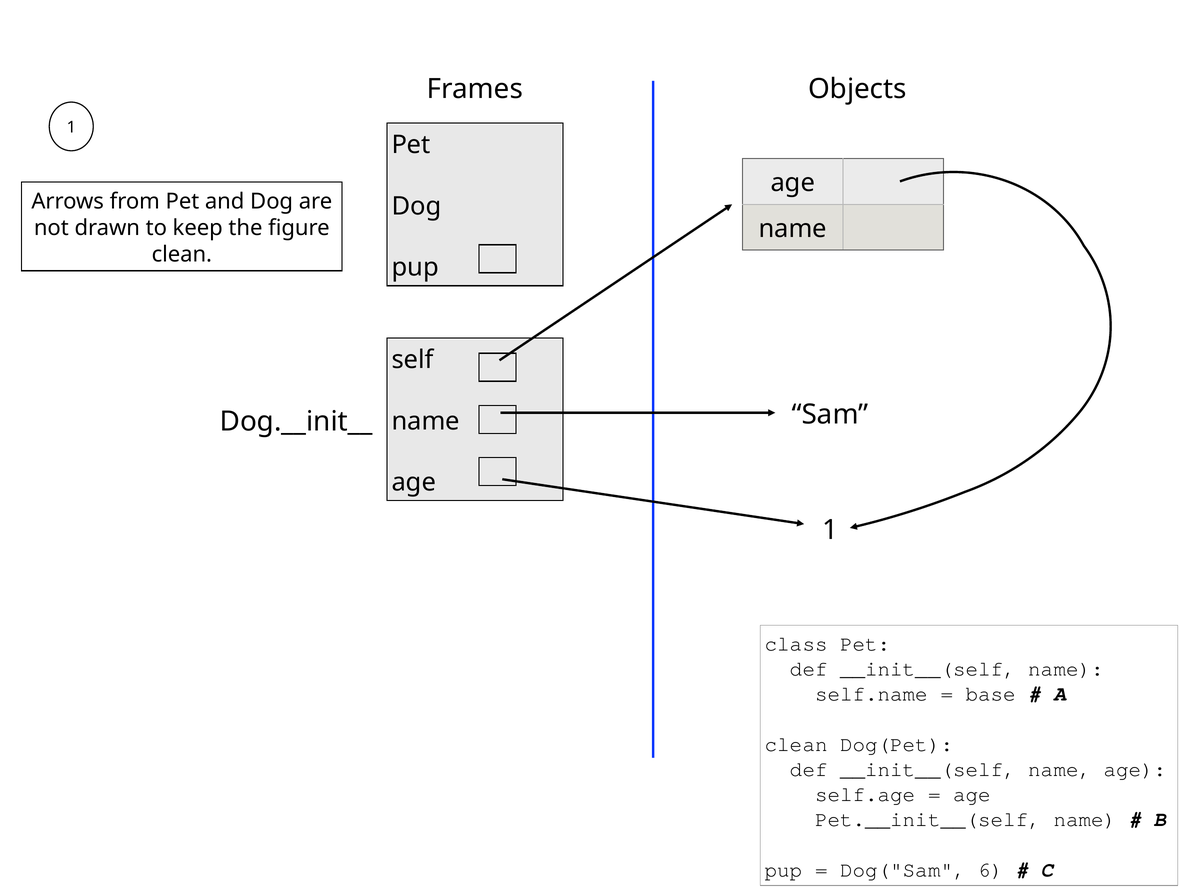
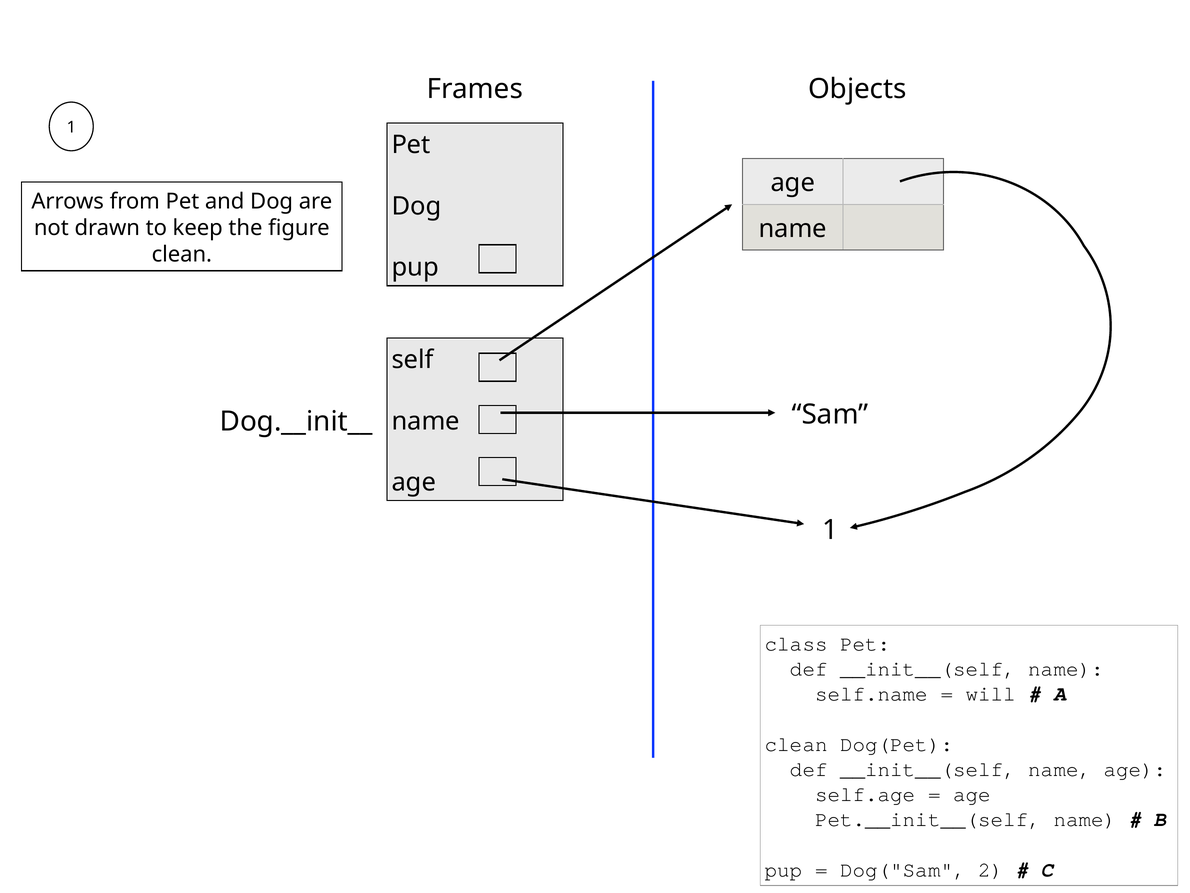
base: base -> will
6: 6 -> 2
